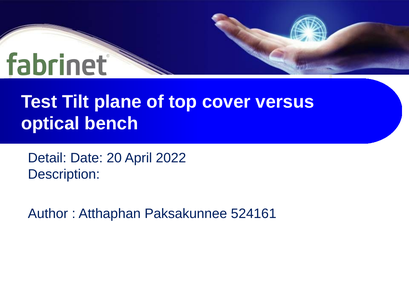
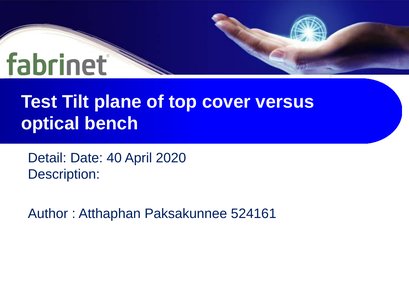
20: 20 -> 40
2022: 2022 -> 2020
